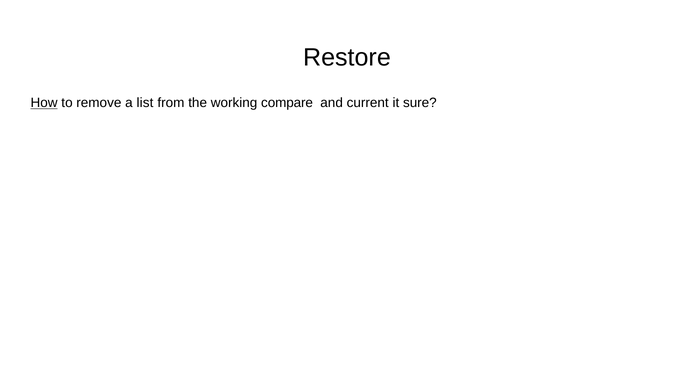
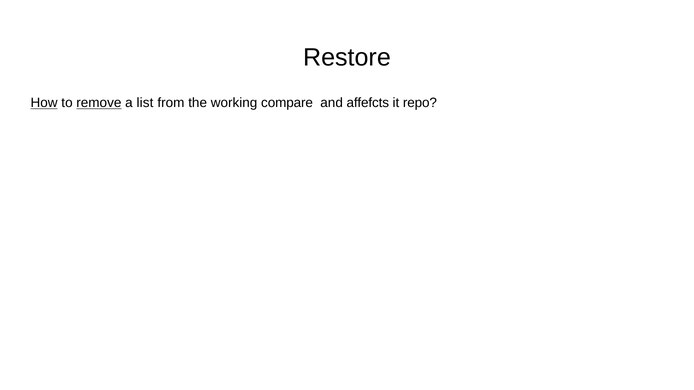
remove underline: none -> present
current: current -> affefcts
sure: sure -> repo
